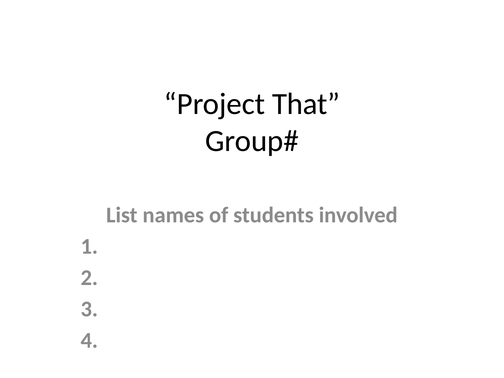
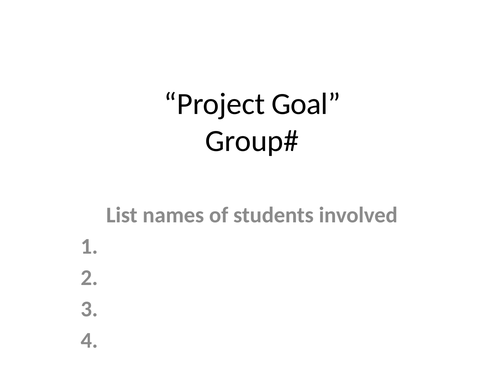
That: That -> Goal
